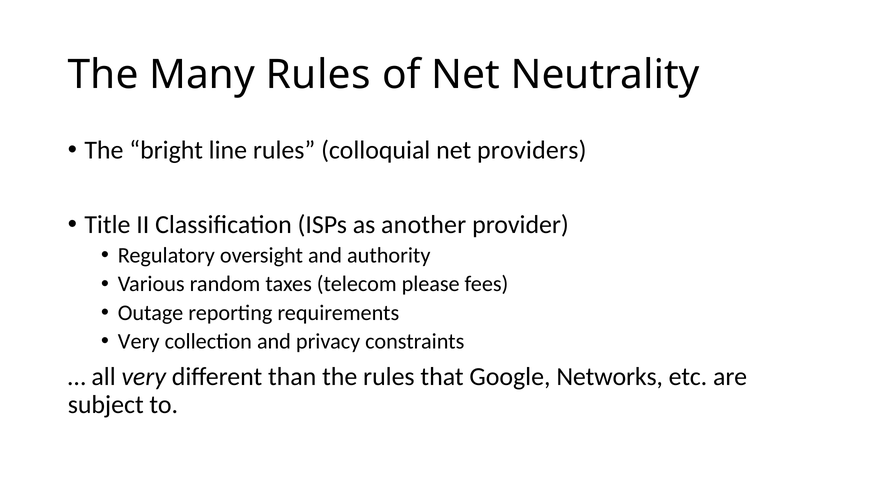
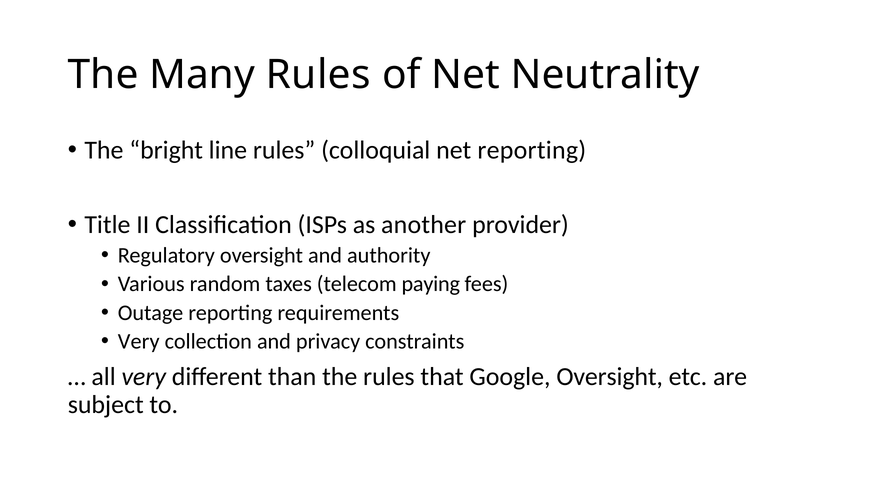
net providers: providers -> reporting
please: please -> paying
Google Networks: Networks -> Oversight
